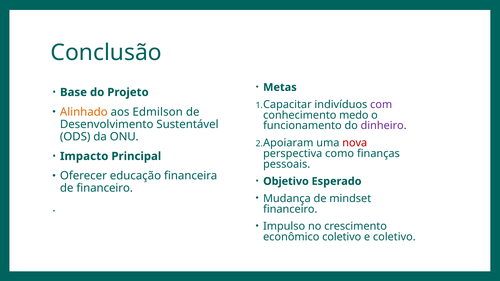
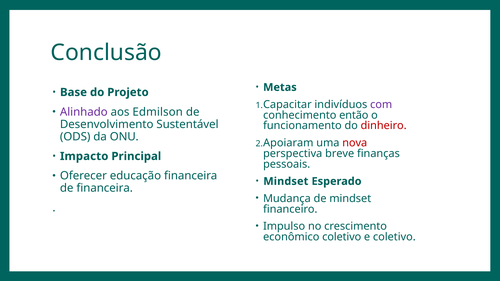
Alinhado colour: orange -> purple
medo: medo -> então
dinheiro colour: purple -> red
como: como -> breve
Objetivo at (286, 181): Objetivo -> Mindset
de financeiro: financeiro -> financeira
